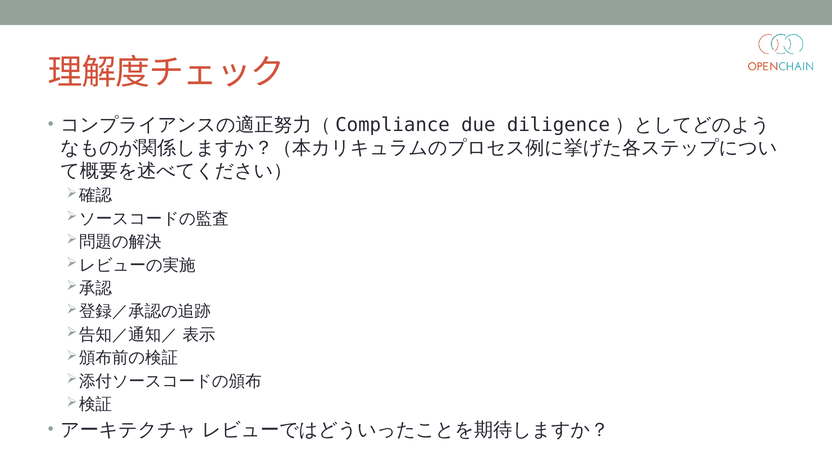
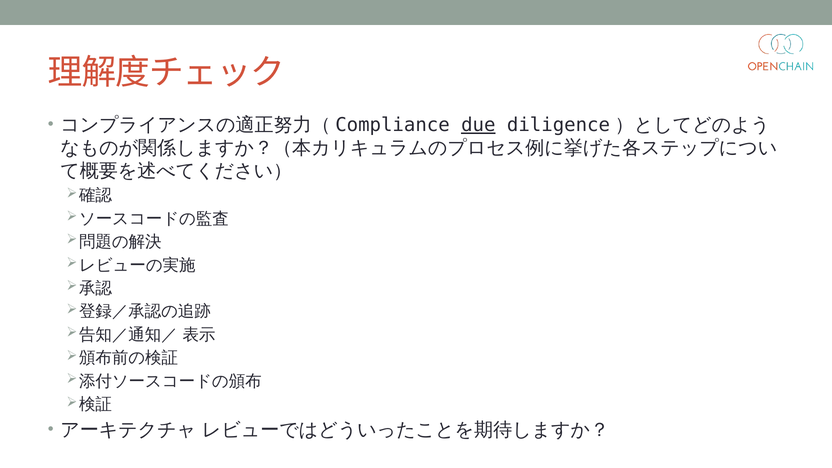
due underline: none -> present
